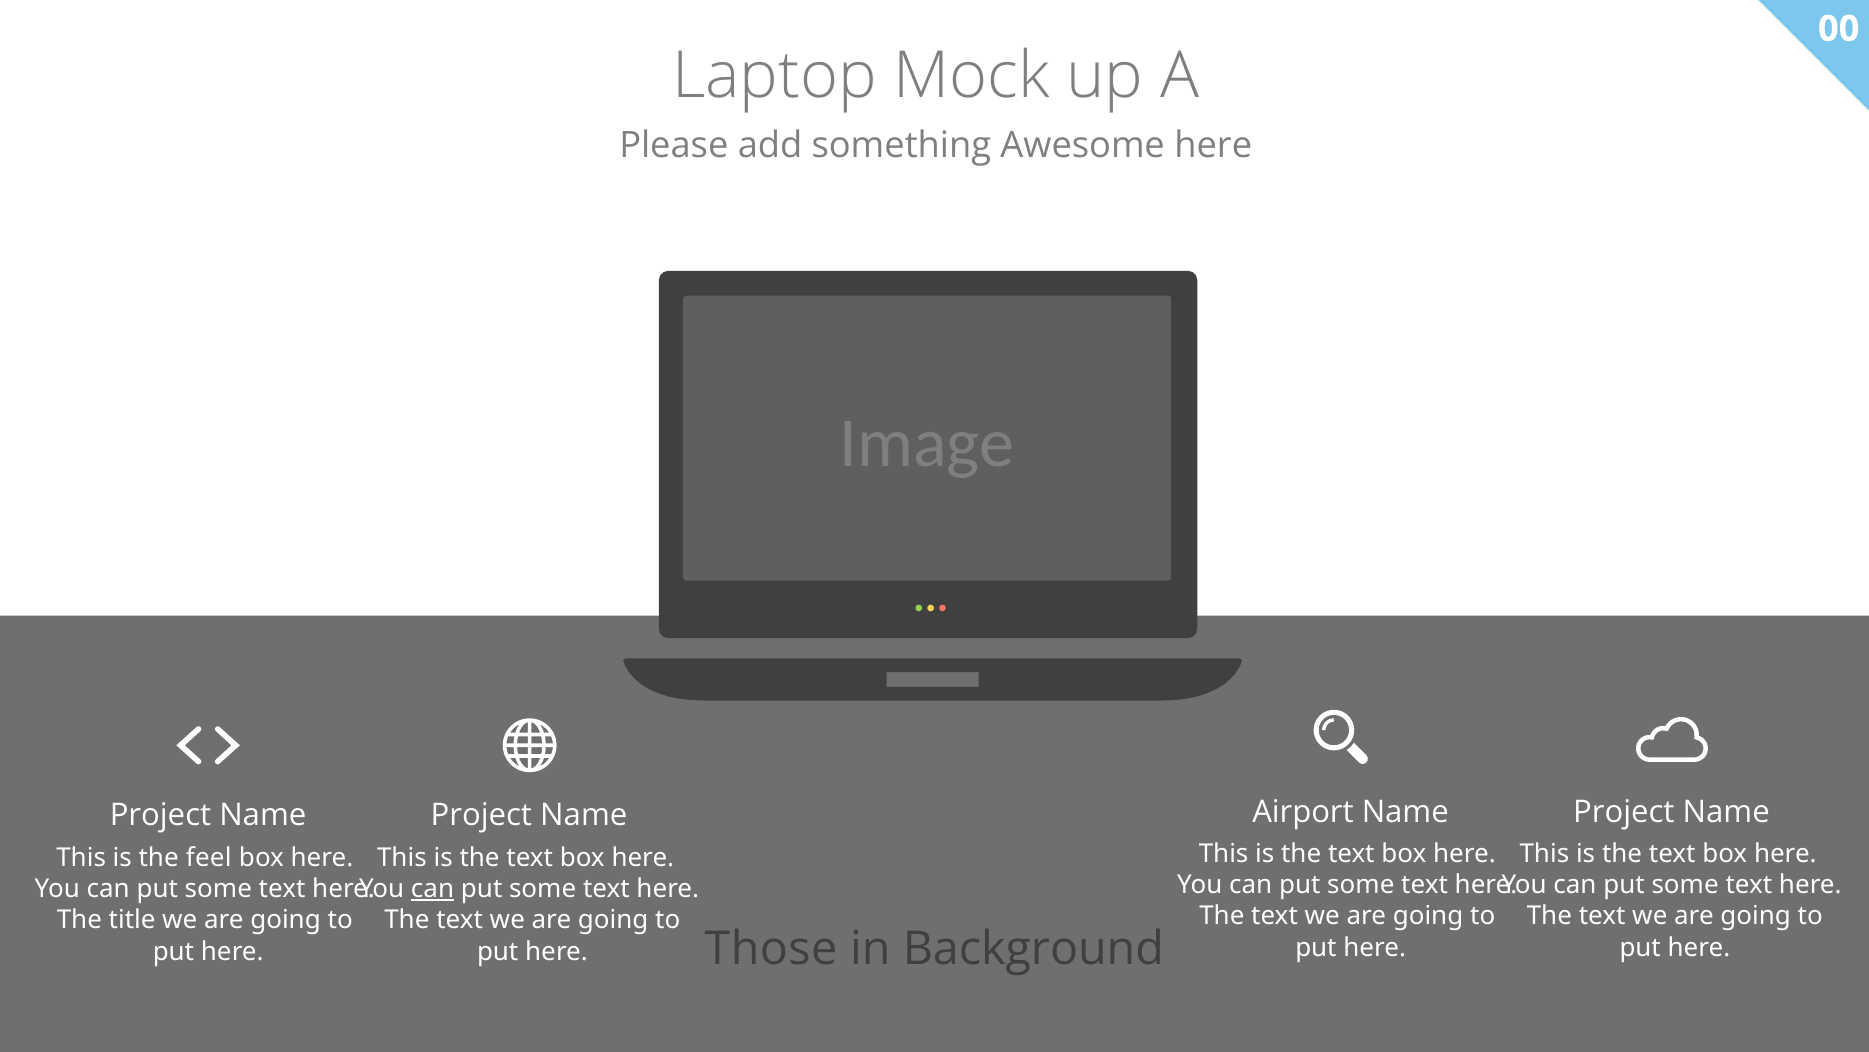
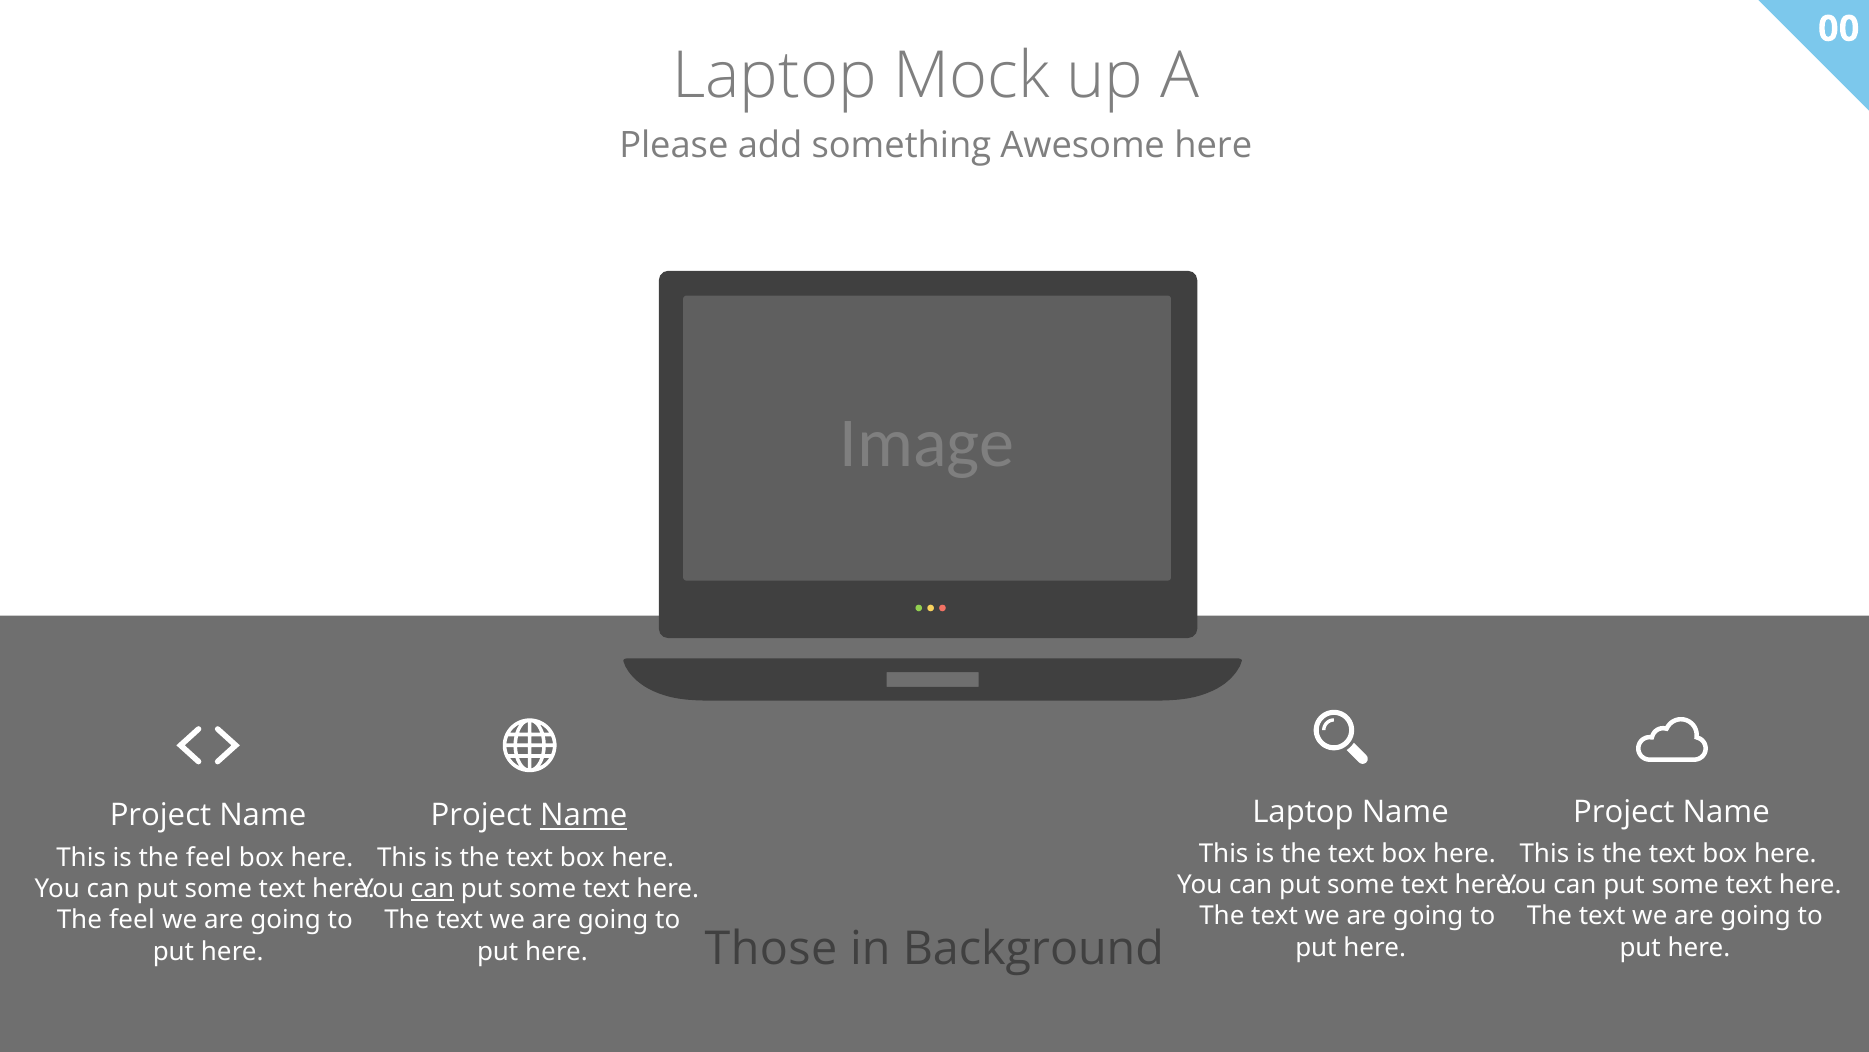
Airport at (1303, 811): Airport -> Laptop
Name at (584, 815) underline: none -> present
title at (132, 920): title -> feel
